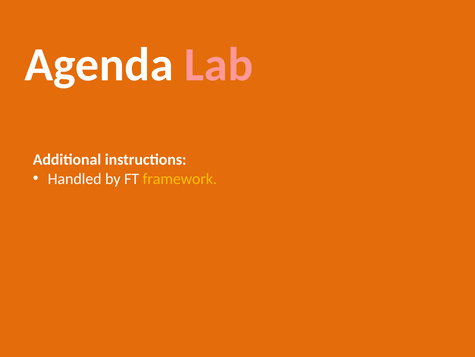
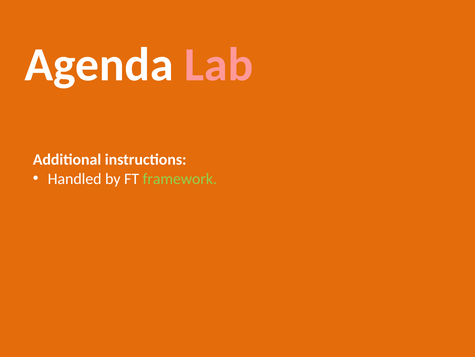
framework colour: yellow -> light green
